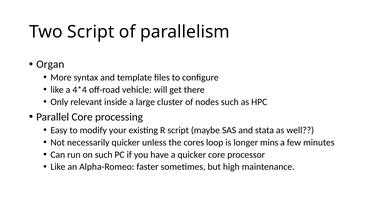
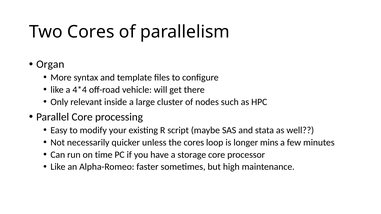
Two Script: Script -> Cores
on such: such -> time
a quicker: quicker -> storage
